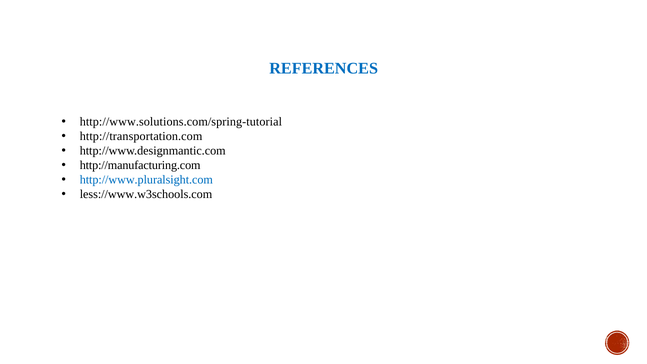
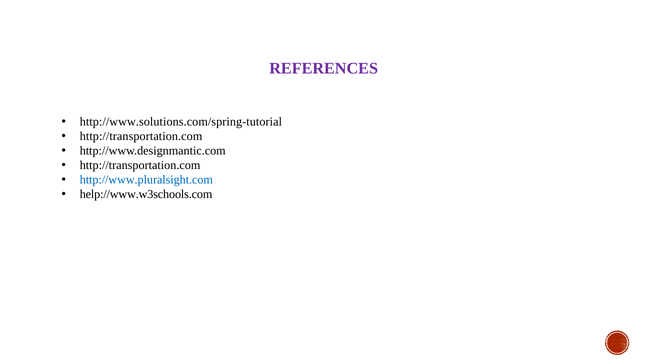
REFERENCES colour: blue -> purple
http://manufacturing.com at (140, 165): http://manufacturing.com -> http://transportation.com
less://www.w3schools.com: less://www.w3schools.com -> help://www.w3schools.com
